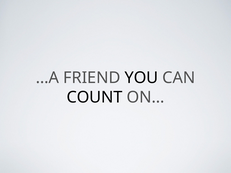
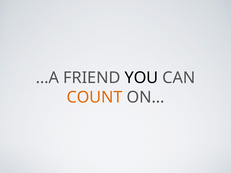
COUNT colour: black -> orange
